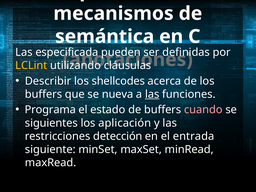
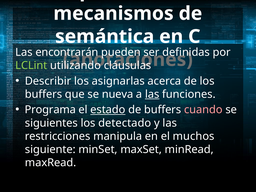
especificada: especificada -> encontrarán
LCLint colour: yellow -> light green
shellcodes: shellcodes -> asignarlas
estado underline: none -> present
aplicación: aplicación -> detectado
detección: detección -> manipula
entrada: entrada -> muchos
